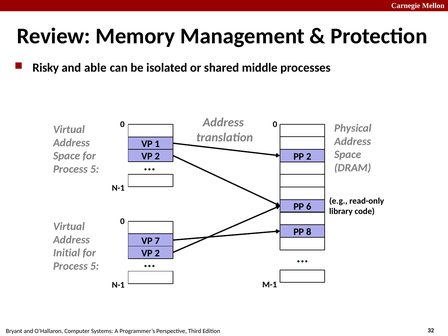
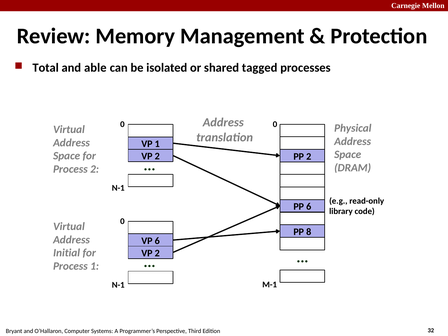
Risky: Risky -> Total
middle: middle -> tagged
5 at (95, 169): 5 -> 2
VP 7: 7 -> 6
5 at (95, 266): 5 -> 1
